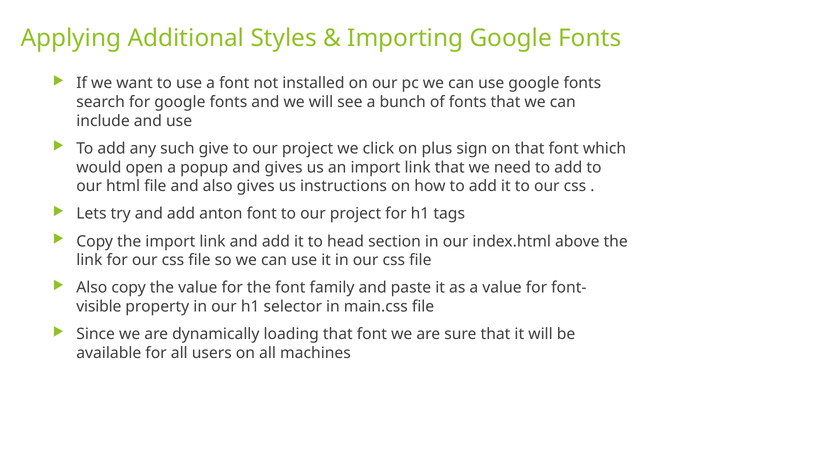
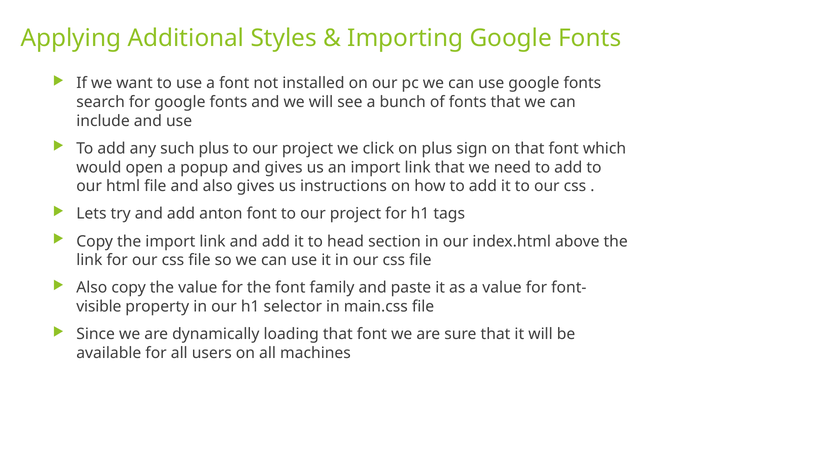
such give: give -> plus
